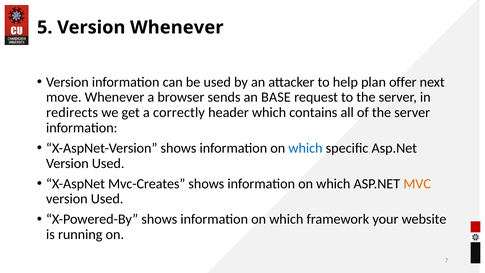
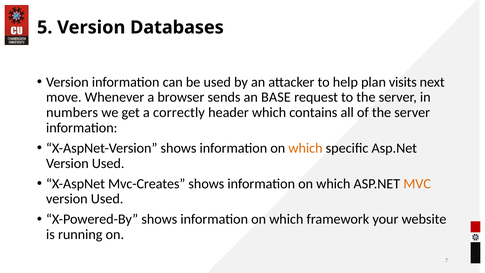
Version Whenever: Whenever -> Databases
offer: offer -> visits
redirects: redirects -> numbers
which at (305, 148) colour: blue -> orange
